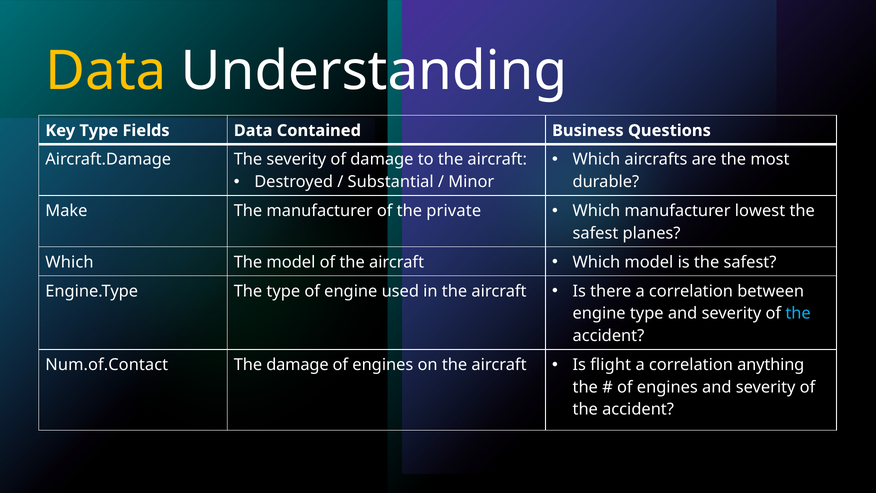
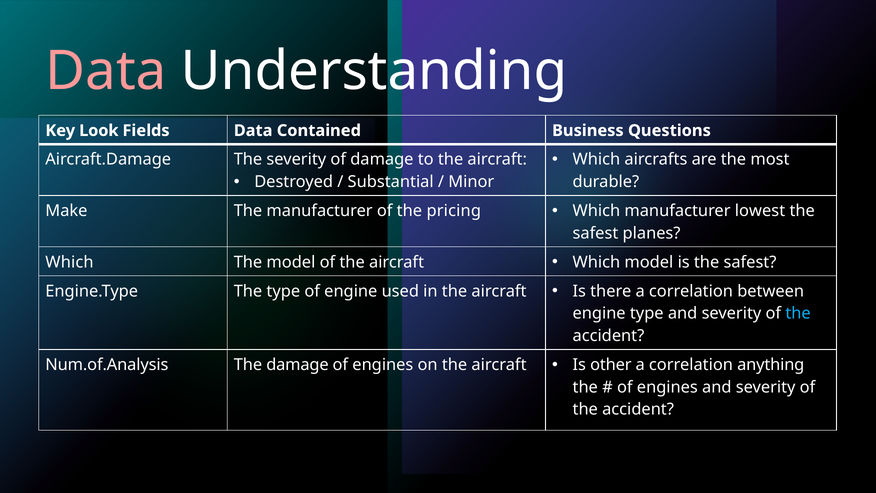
Data at (106, 71) colour: yellow -> pink
Key Type: Type -> Look
private: private -> pricing
Num.of.Contact: Num.of.Contact -> Num.of.Analysis
flight: flight -> other
